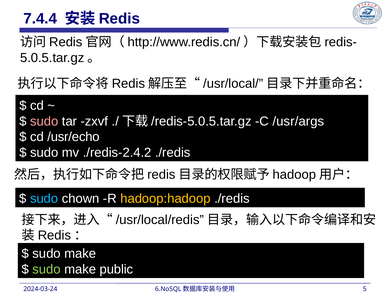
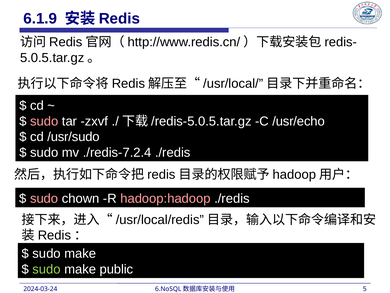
7.4.4: 7.4.4 -> 6.1.9
/usr/args: /usr/args -> /usr/echo
/usr/echo: /usr/echo -> /usr/sudo
./redis-2.4.2: ./redis-2.4.2 -> ./redis-7.2.4
sudo at (44, 198) colour: light blue -> pink
hadoop:hadoop colour: yellow -> pink
